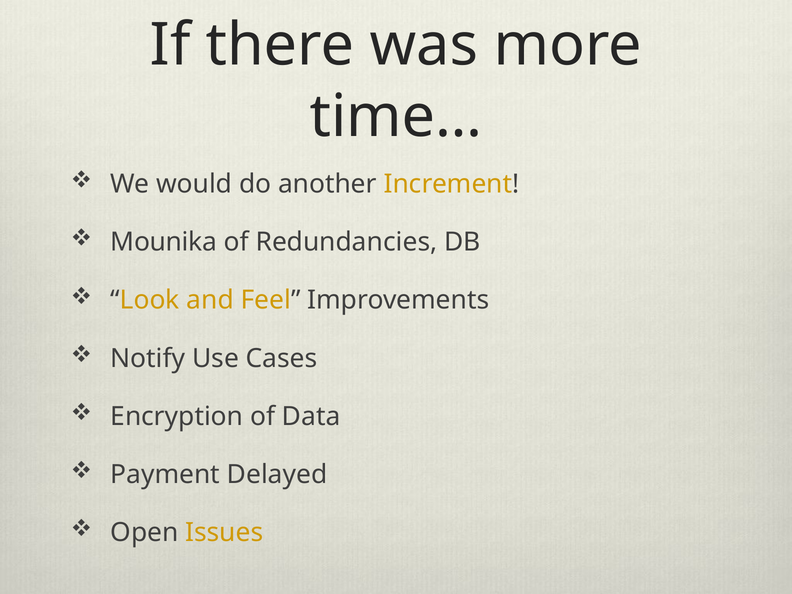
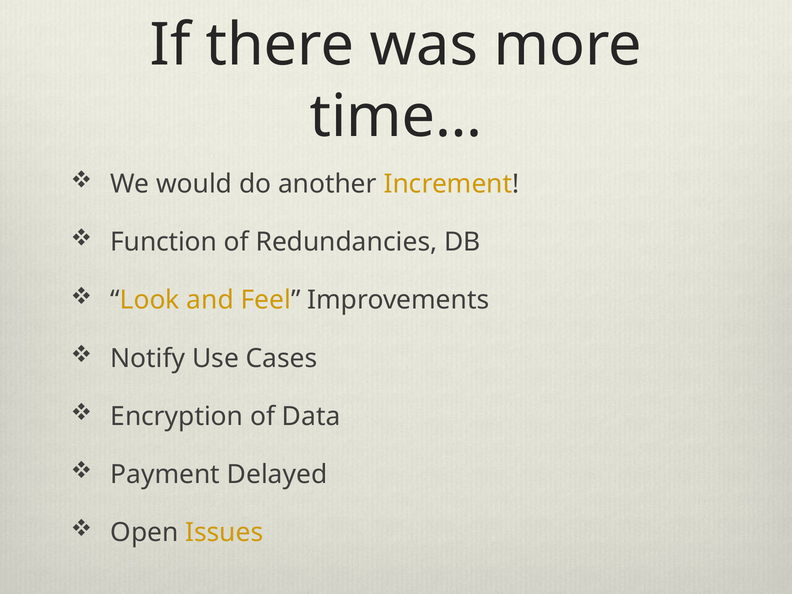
Mounika: Mounika -> Function
